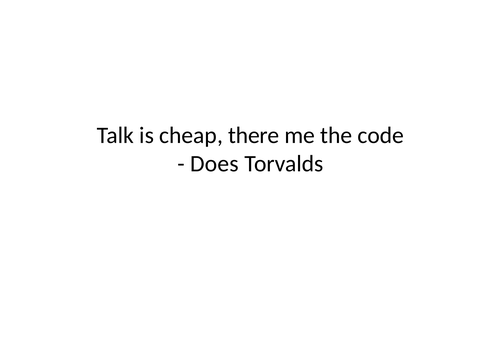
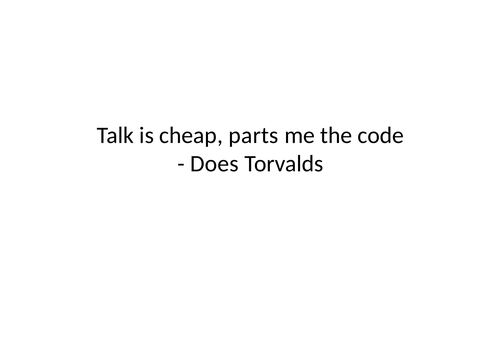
there: there -> parts
